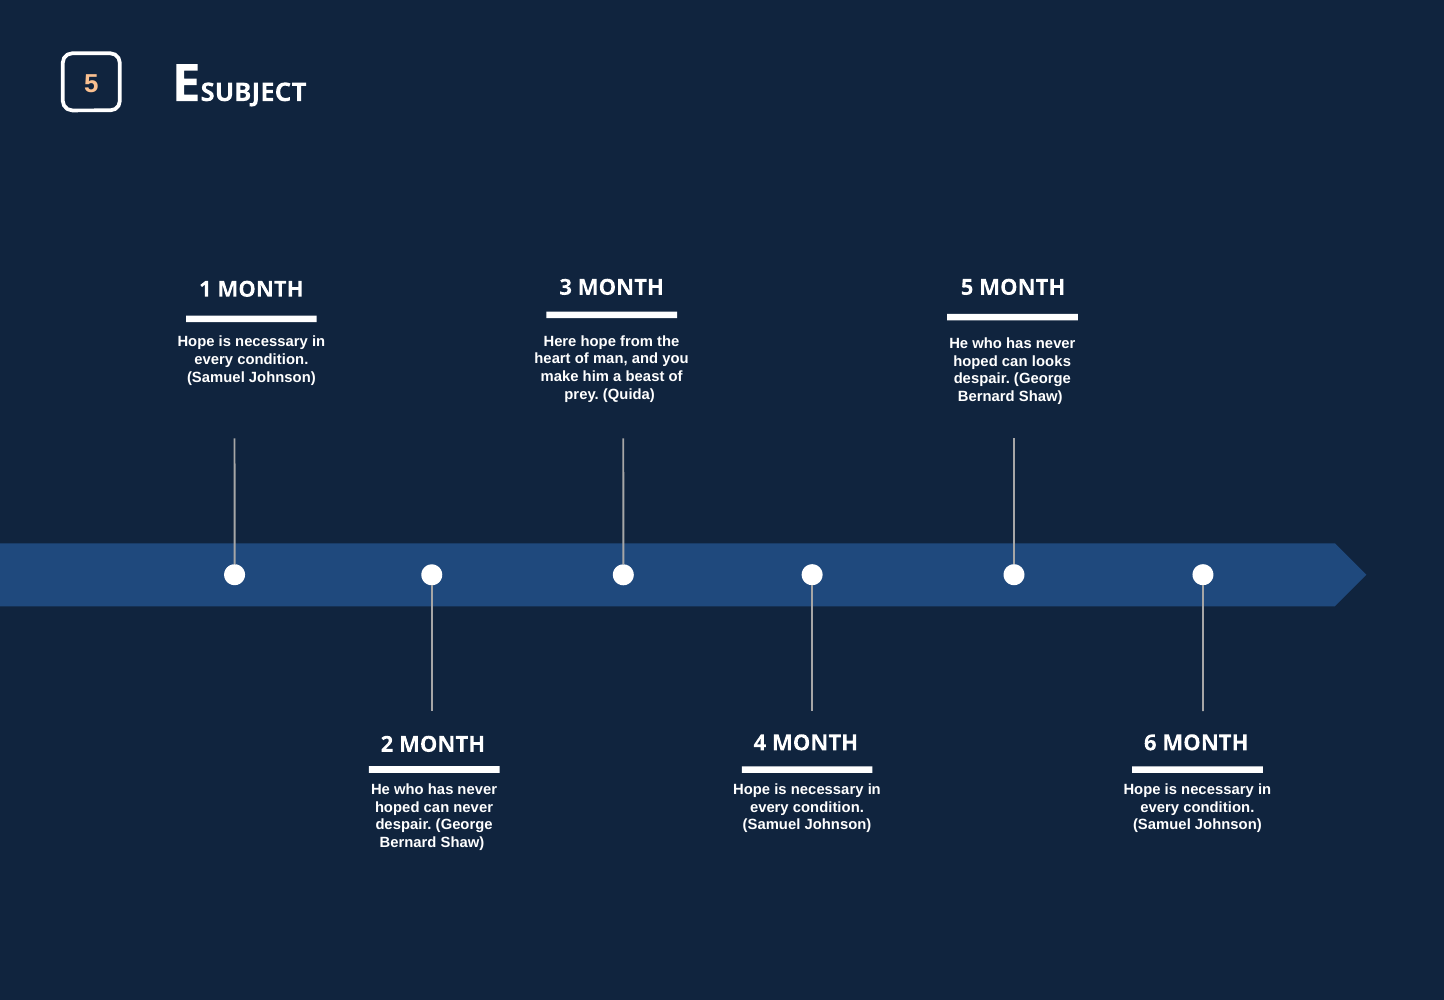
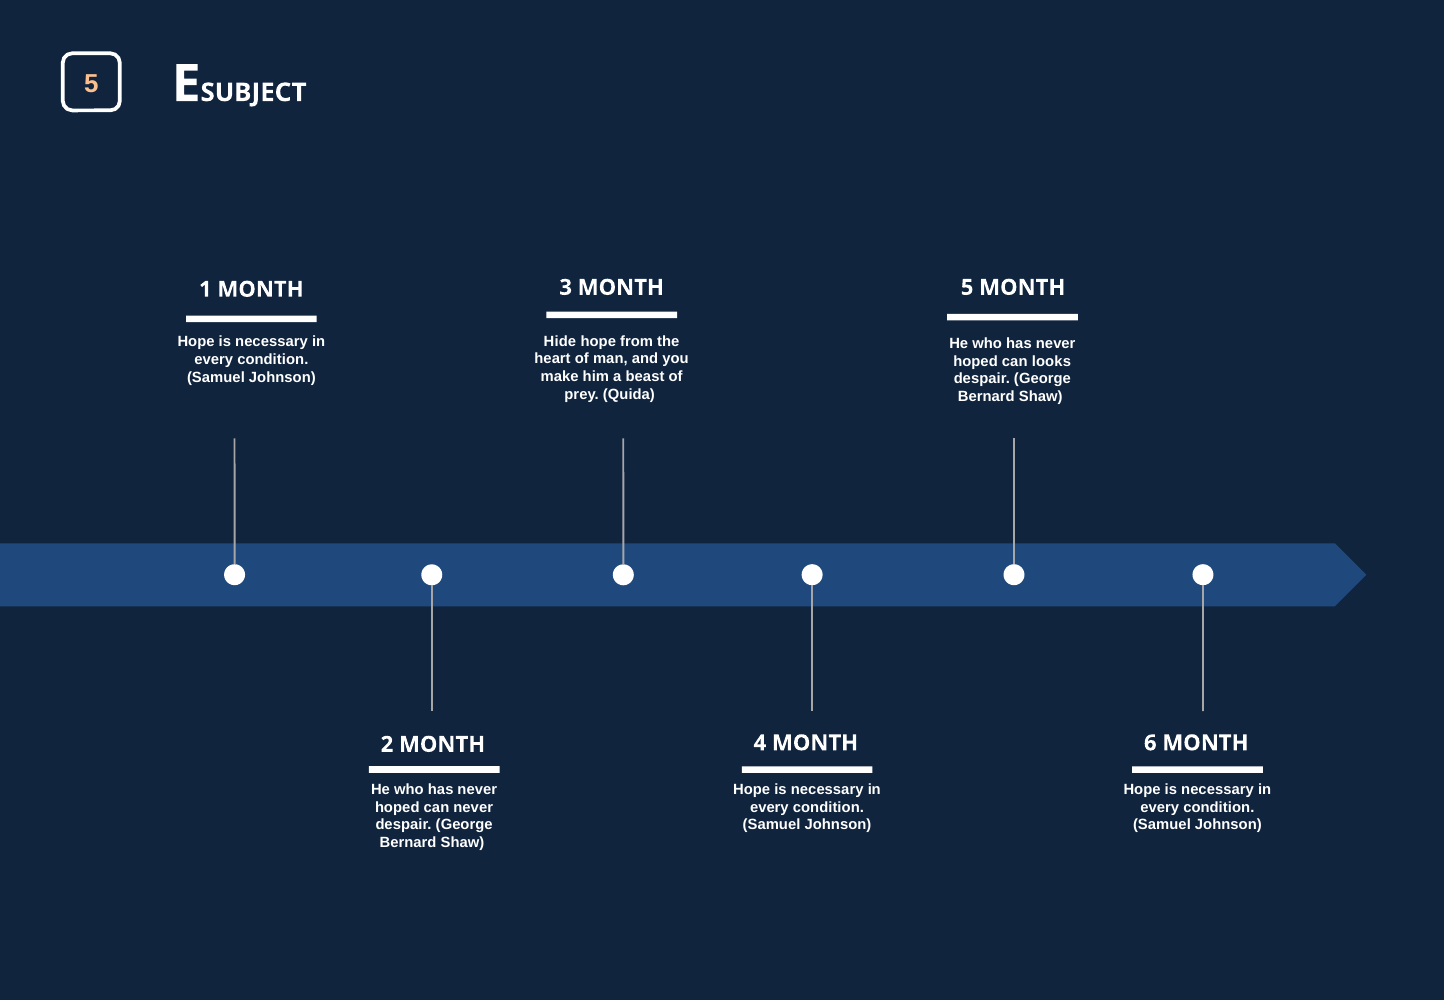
Here: Here -> Hide
